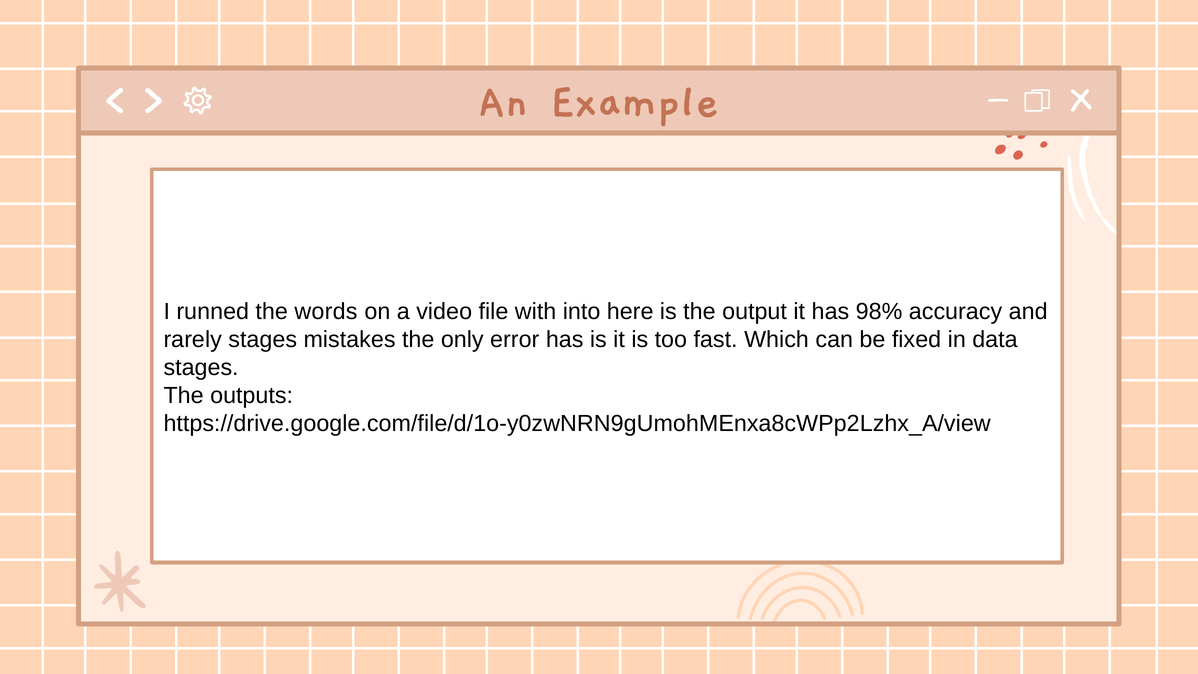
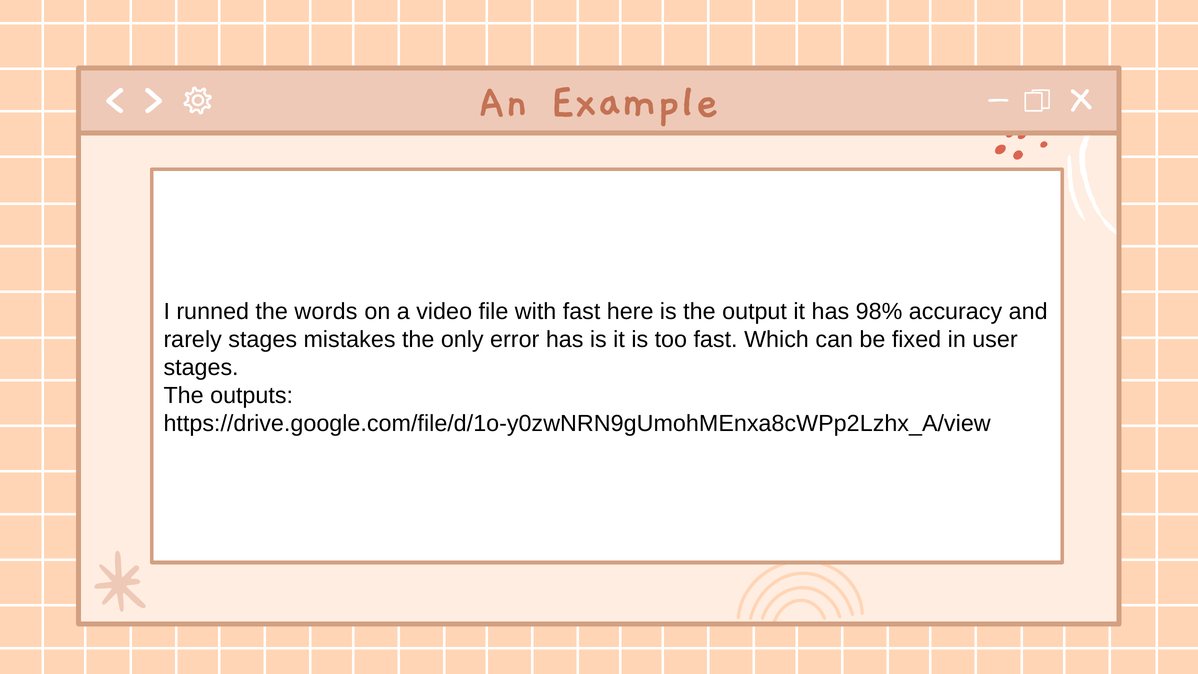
with into: into -> fast
data: data -> user
